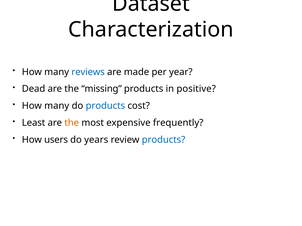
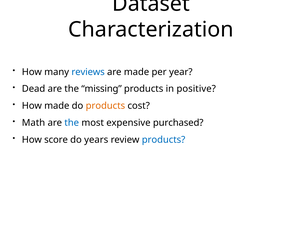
many at (57, 106): many -> made
products at (105, 106) colour: blue -> orange
Least: Least -> Math
the at (72, 123) colour: orange -> blue
frequently: frequently -> purchased
users: users -> score
